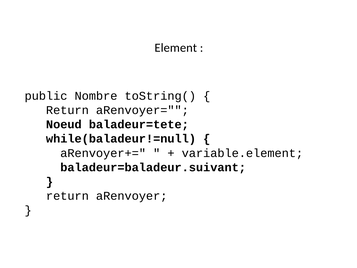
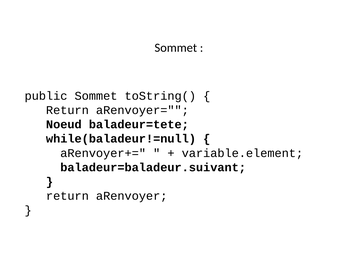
Element at (176, 48): Element -> Sommet
public Nombre: Nombre -> Sommet
